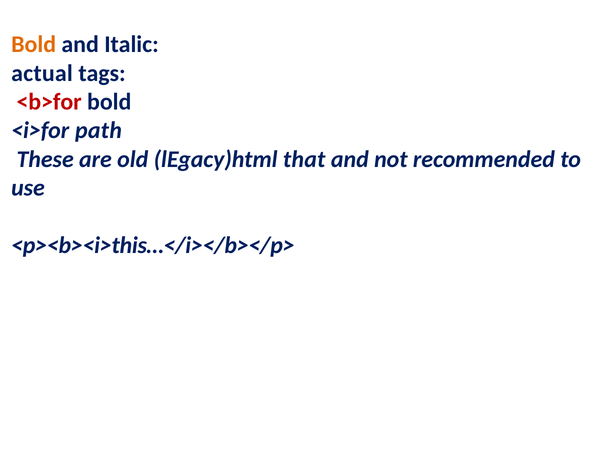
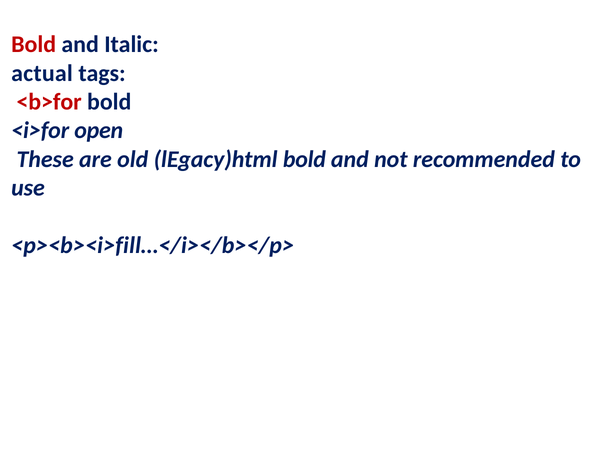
Bold at (34, 45) colour: orange -> red
path: path -> open
lEgacy)html that: that -> bold
<p><b><i>this…</i></b></p>: <p><b><i>this…</i></b></p> -> <p><b><i>fill…</i></b></p>
